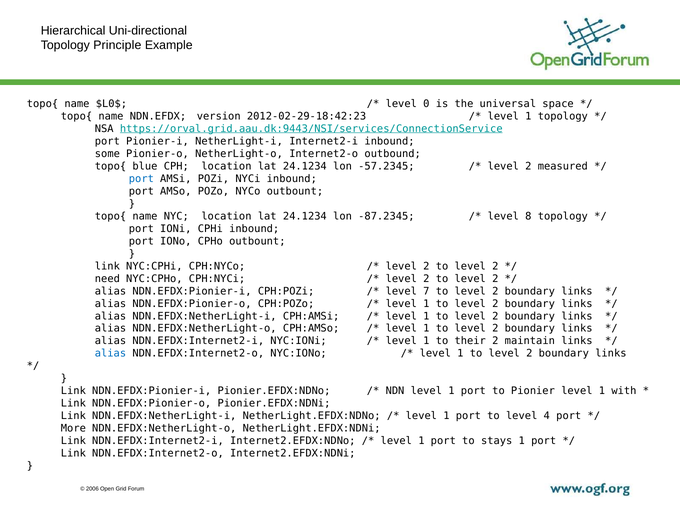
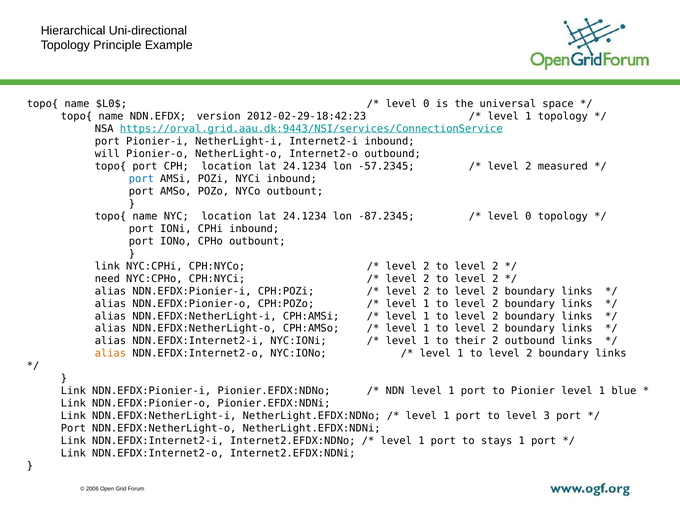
some: some -> will
topo{ blue: blue -> port
8 at (528, 216): 8 -> 0
7 at (426, 291): 7 -> 2
2 maintain: maintain -> outbound
alias at (110, 354) colour: blue -> orange
with: with -> blue
4: 4 -> 3
More at (73, 428): More -> Port
